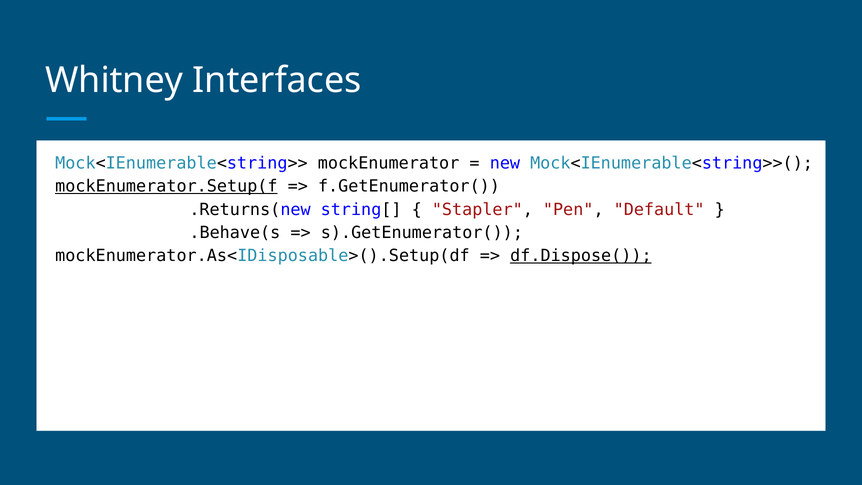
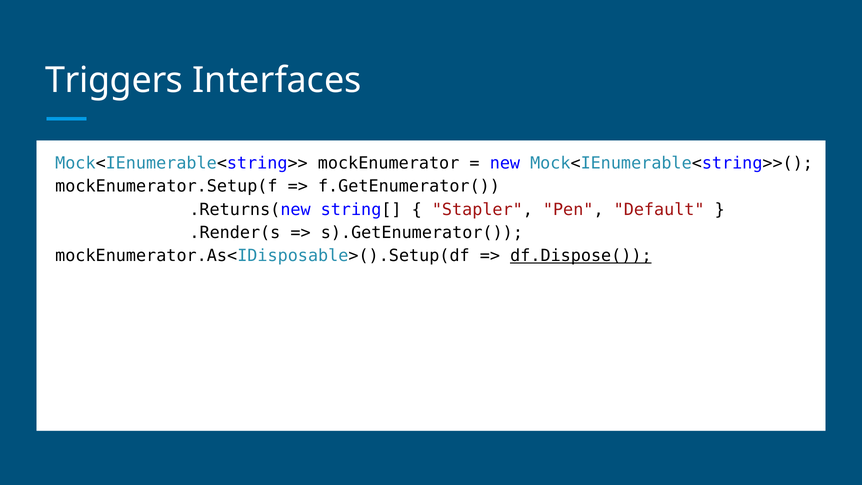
Whitney: Whitney -> Triggers
mockEnumerator.Setup(f underline: present -> none
.Behave(s: .Behave(s -> .Render(s
